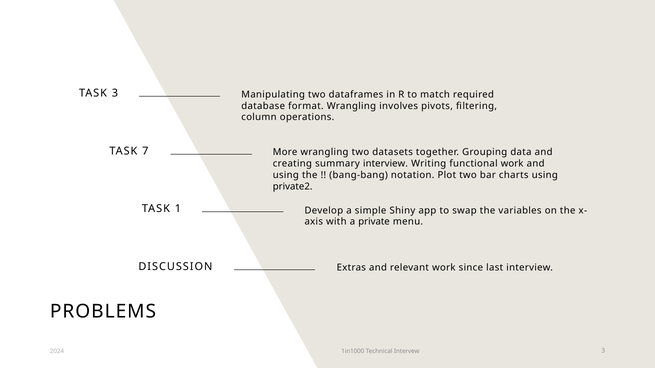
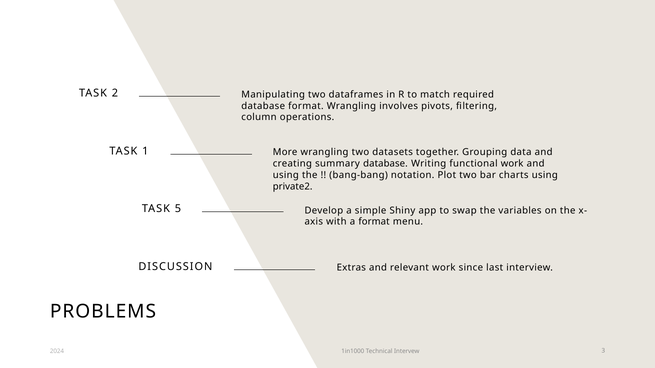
TASK 3: 3 -> 2
7: 7 -> 1
summary interview: interview -> database
1: 1 -> 5
a private: private -> format
